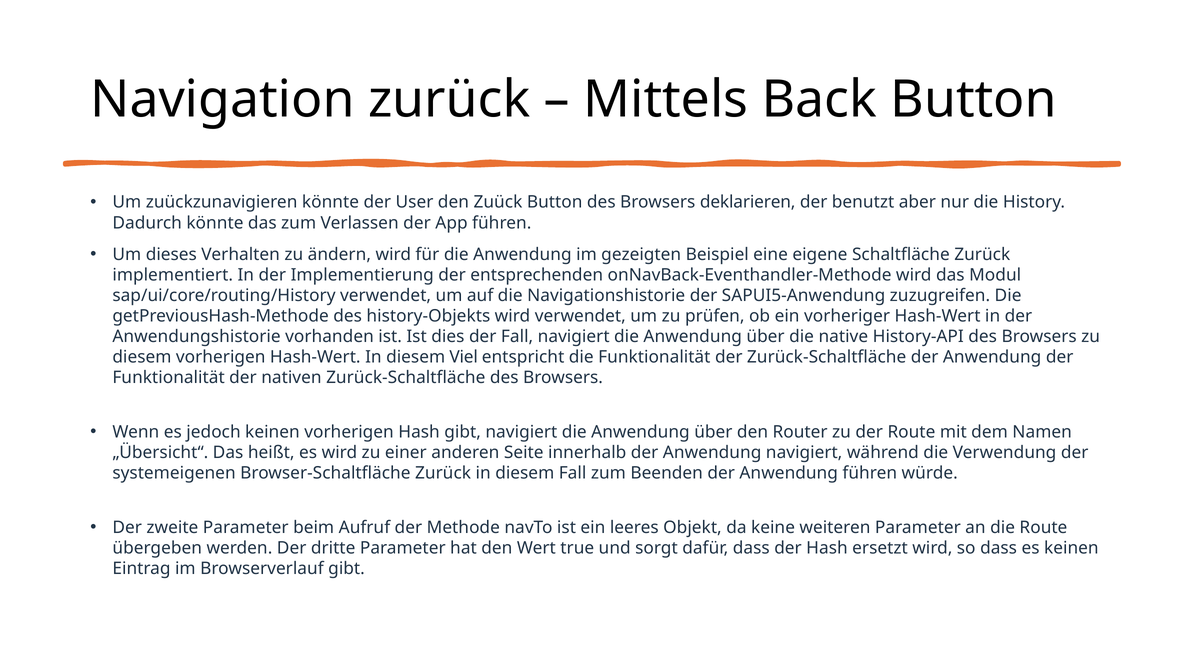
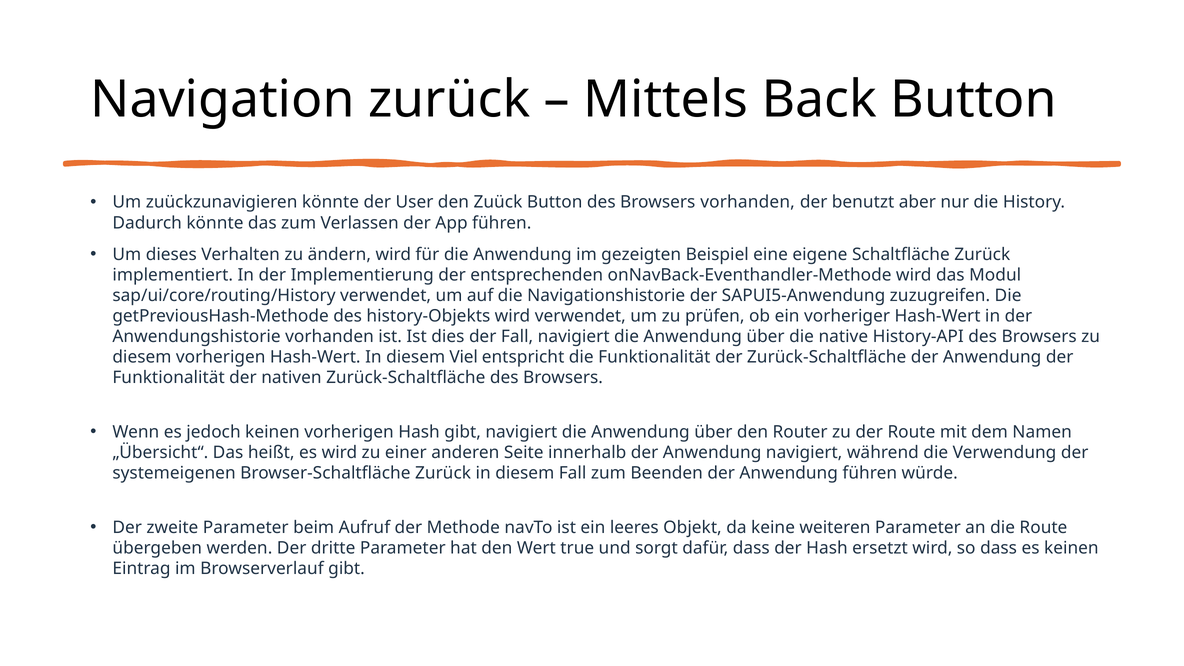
Browsers deklarieren: deklarieren -> vorhanden
